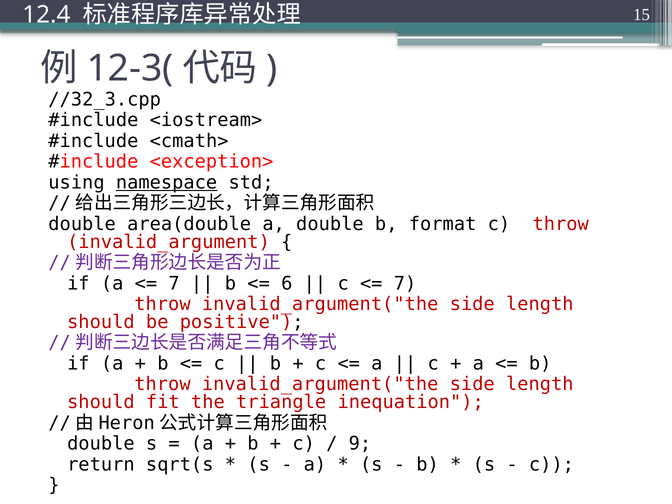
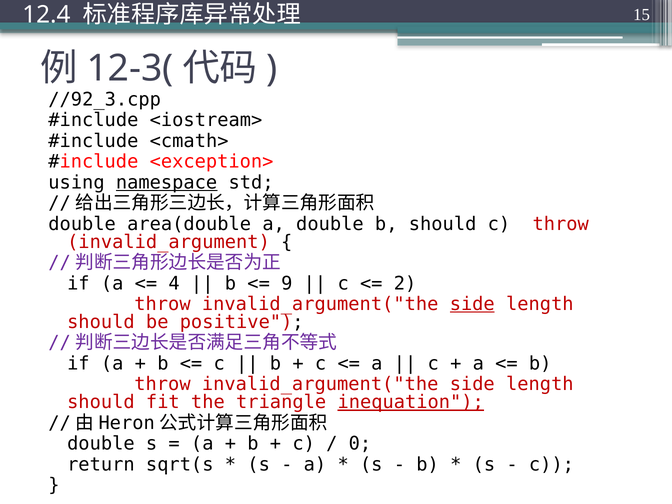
//32_3.cpp: //32_3.cpp -> //92_3.cpp
b format: format -> should
7 at (174, 283): 7 -> 4
6: 6 -> 9
7 at (405, 283): 7 -> 2
side at (472, 304) underline: none -> present
inequation underline: none -> present
9: 9 -> 0
